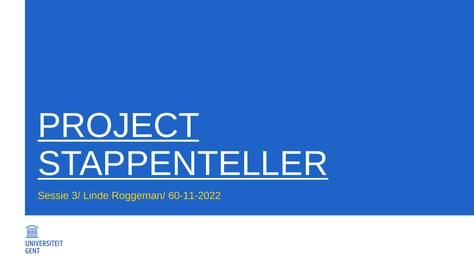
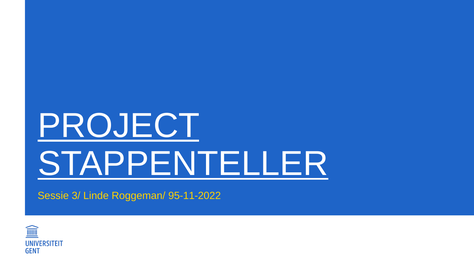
60-11-2022: 60-11-2022 -> 95-11-2022
